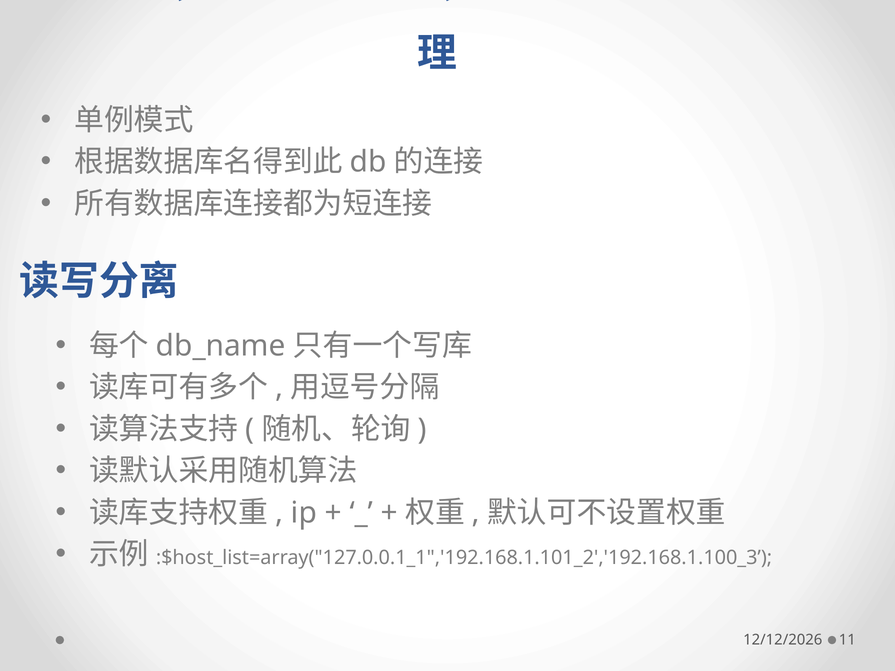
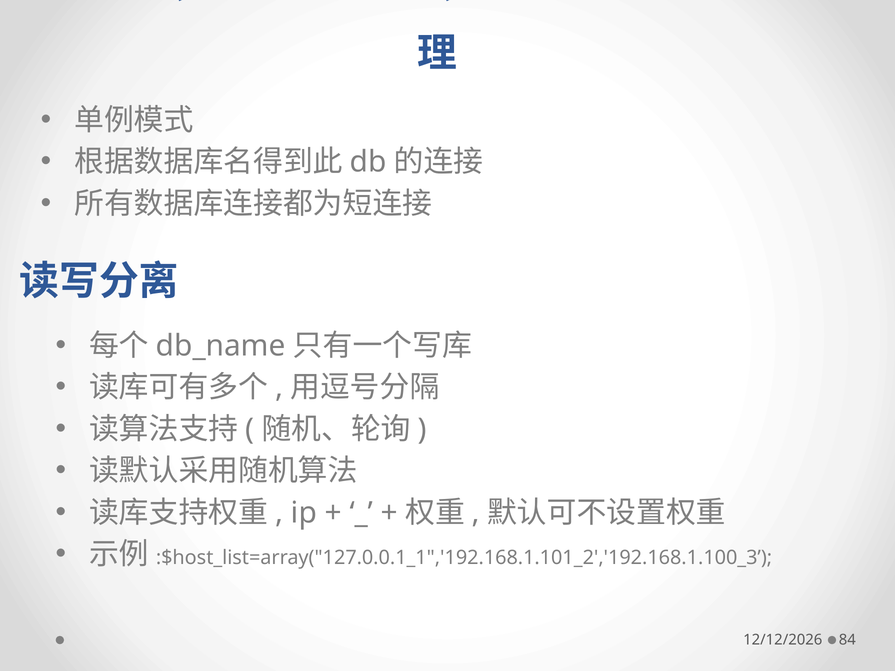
11: 11 -> 84
